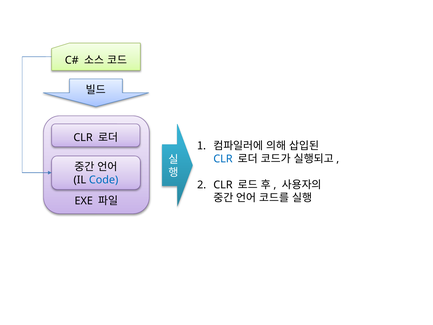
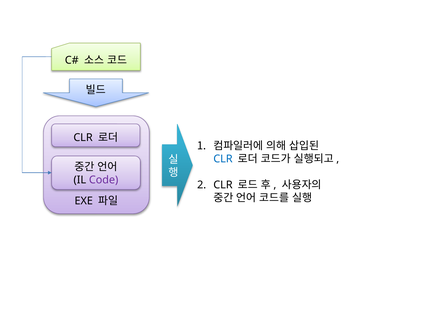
Code colour: blue -> purple
